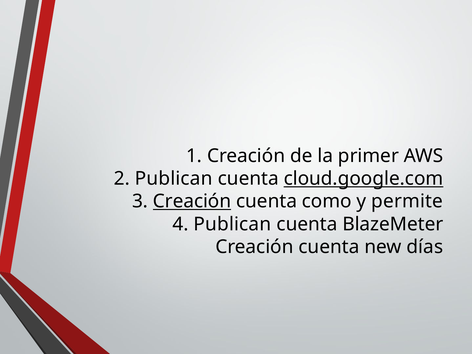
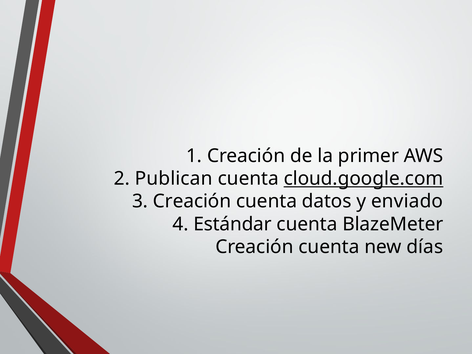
Creación at (192, 201) underline: present -> none
como: como -> datos
permite: permite -> enviado
4 Publican: Publican -> Estándar
